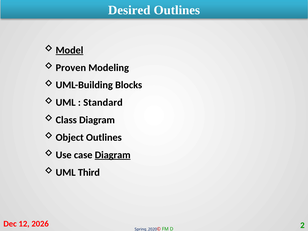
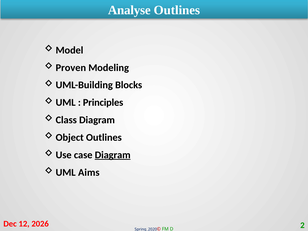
Desired: Desired -> Analyse
Model underline: present -> none
Standard: Standard -> Principles
Third: Third -> Aims
